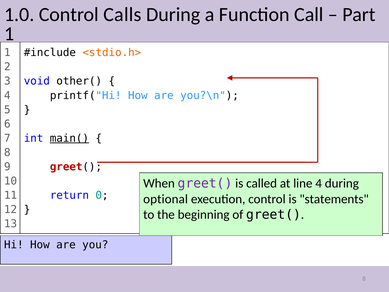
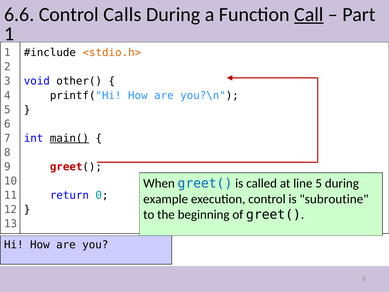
1.0: 1.0 -> 6.6
Call underline: none -> present
greet( at (205, 183) colour: purple -> blue
line 4: 4 -> 5
optional: optional -> example
statements: statements -> subroutine
